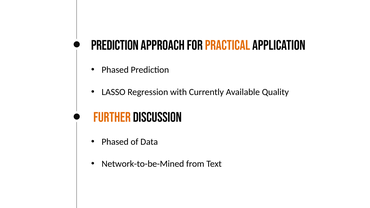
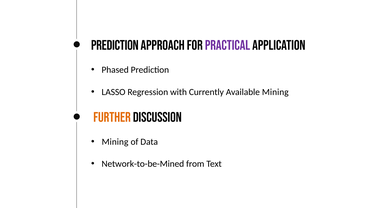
Practical colour: orange -> purple
Available Quality: Quality -> Mining
Phased at (115, 142): Phased -> Mining
